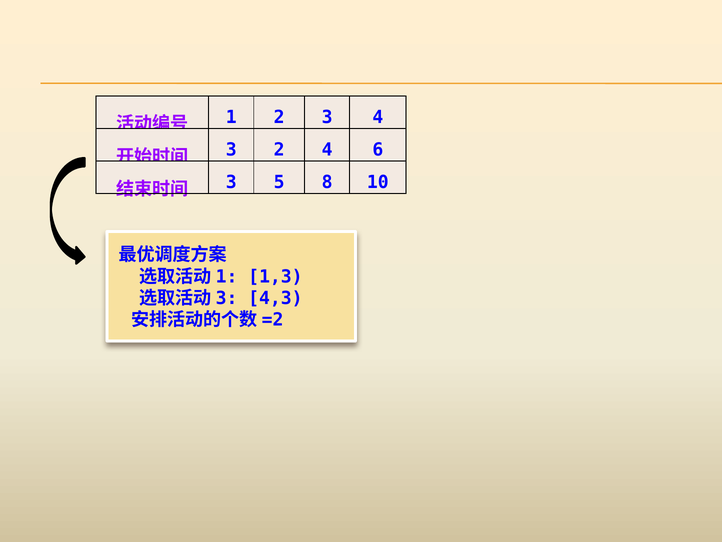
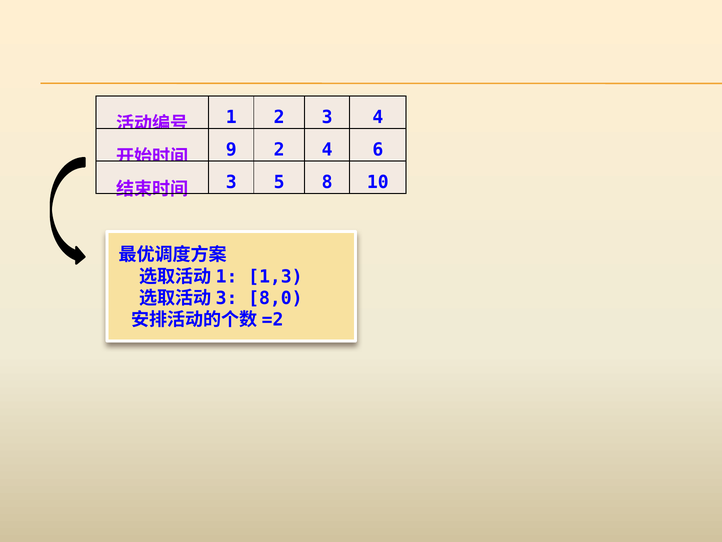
3 at (231, 150): 3 -> 9
4,3: 4,3 -> 8,0
